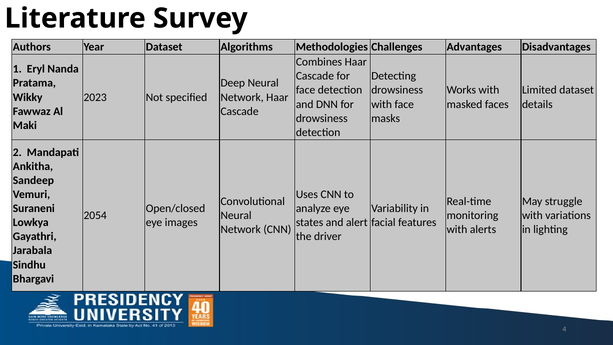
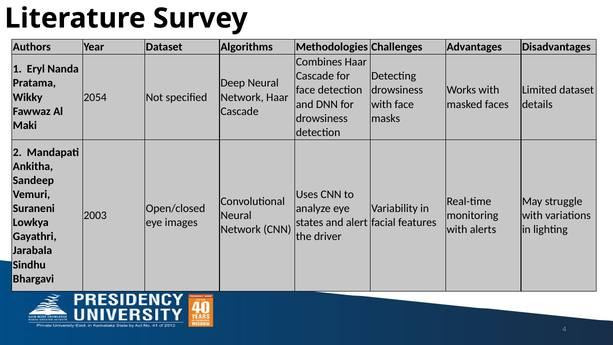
2023: 2023 -> 2054
2054: 2054 -> 2003
